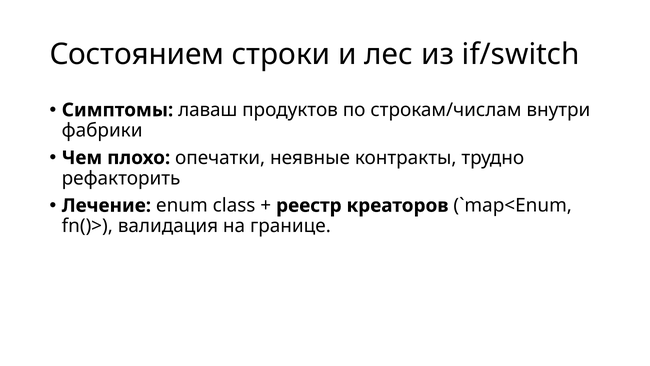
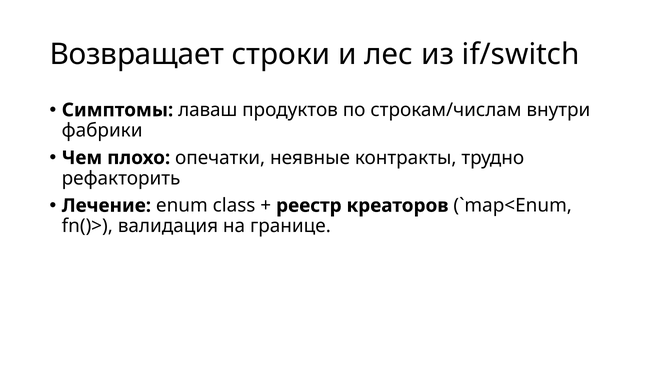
Состоянием: Состоянием -> Возвращает
